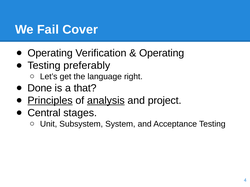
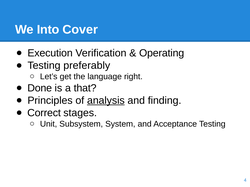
Fail: Fail -> Into
Operating at (50, 53): Operating -> Execution
Principles underline: present -> none
project: project -> finding
Central: Central -> Correct
